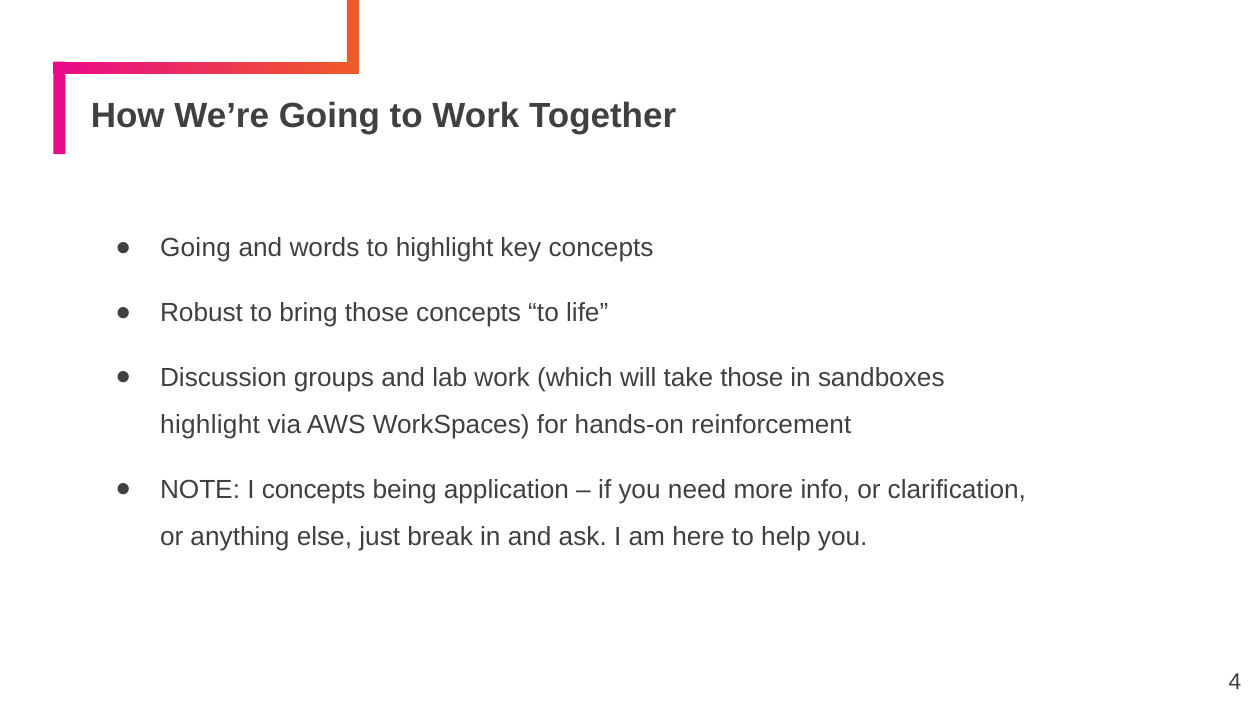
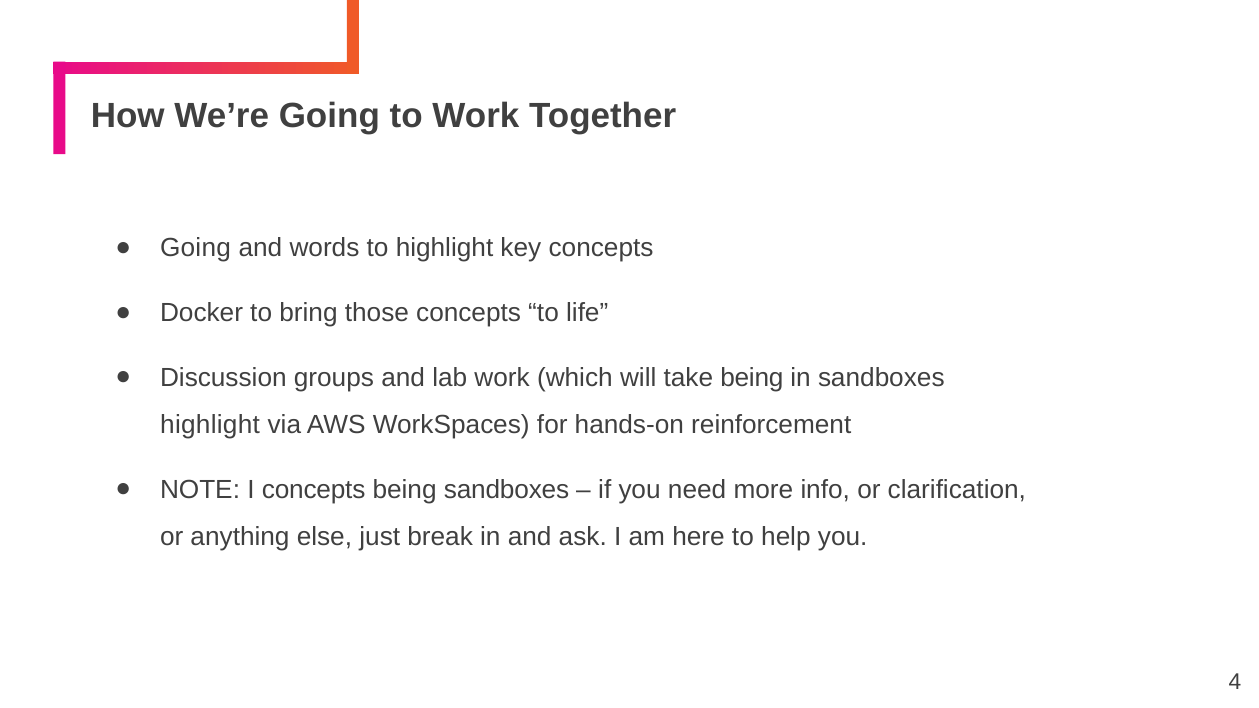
Robust: Robust -> Docker
take those: those -> being
being application: application -> sandboxes
